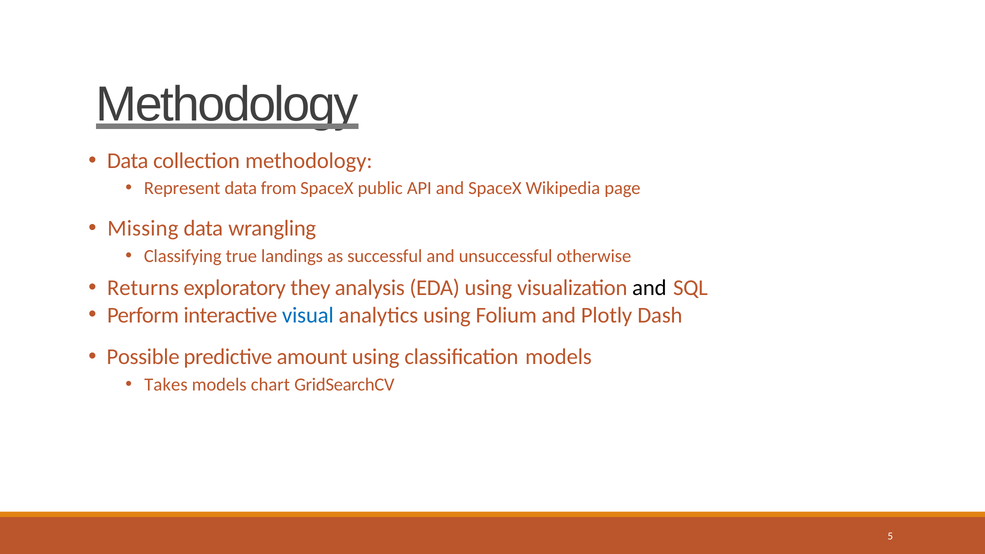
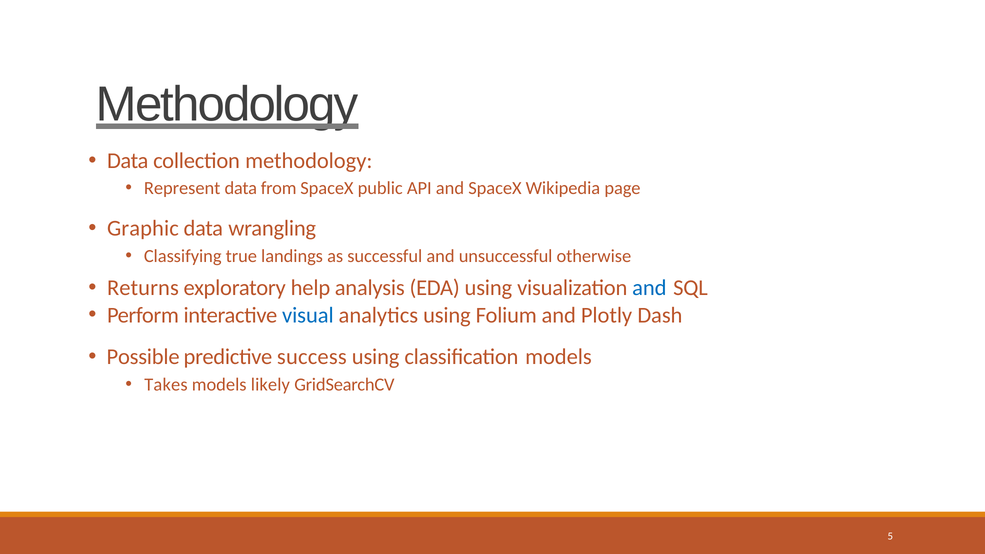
Missing: Missing -> Graphic
they: they -> help
and at (649, 288) colour: black -> blue
amount: amount -> success
chart: chart -> likely
